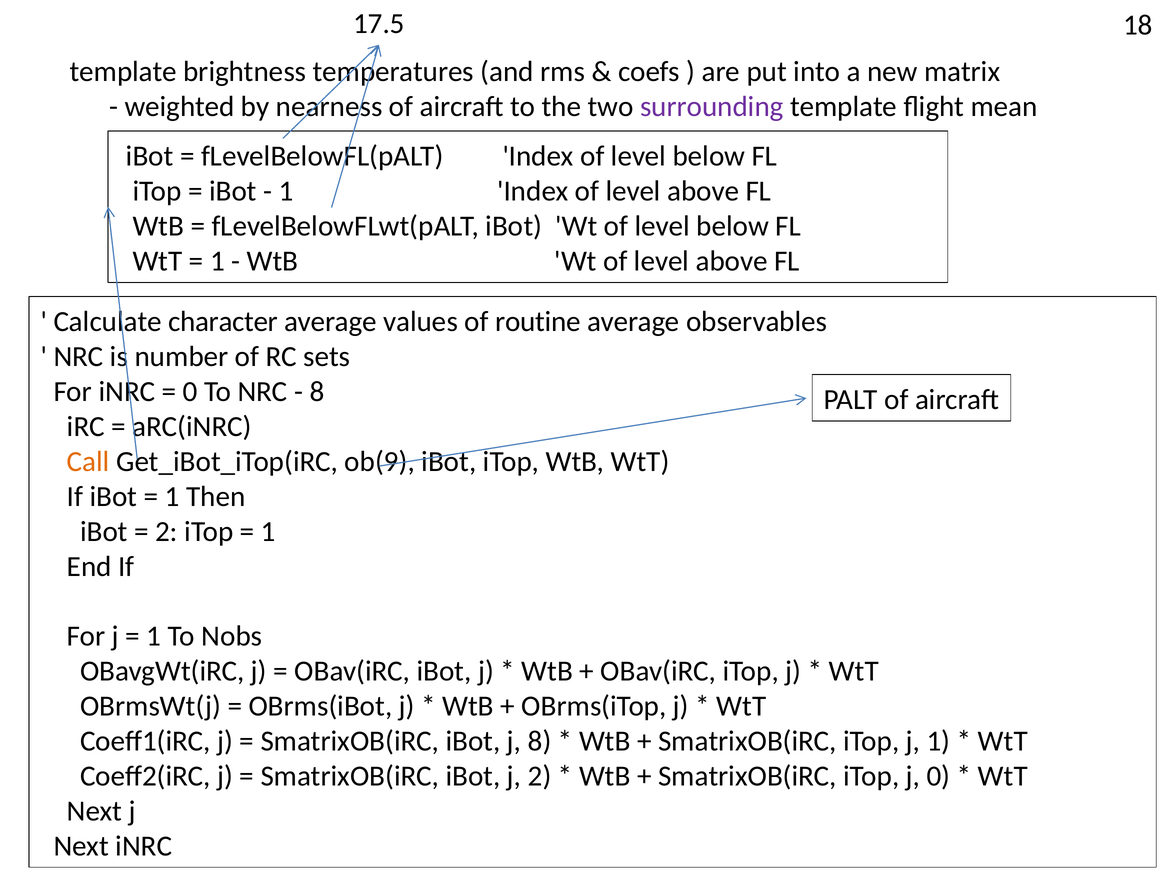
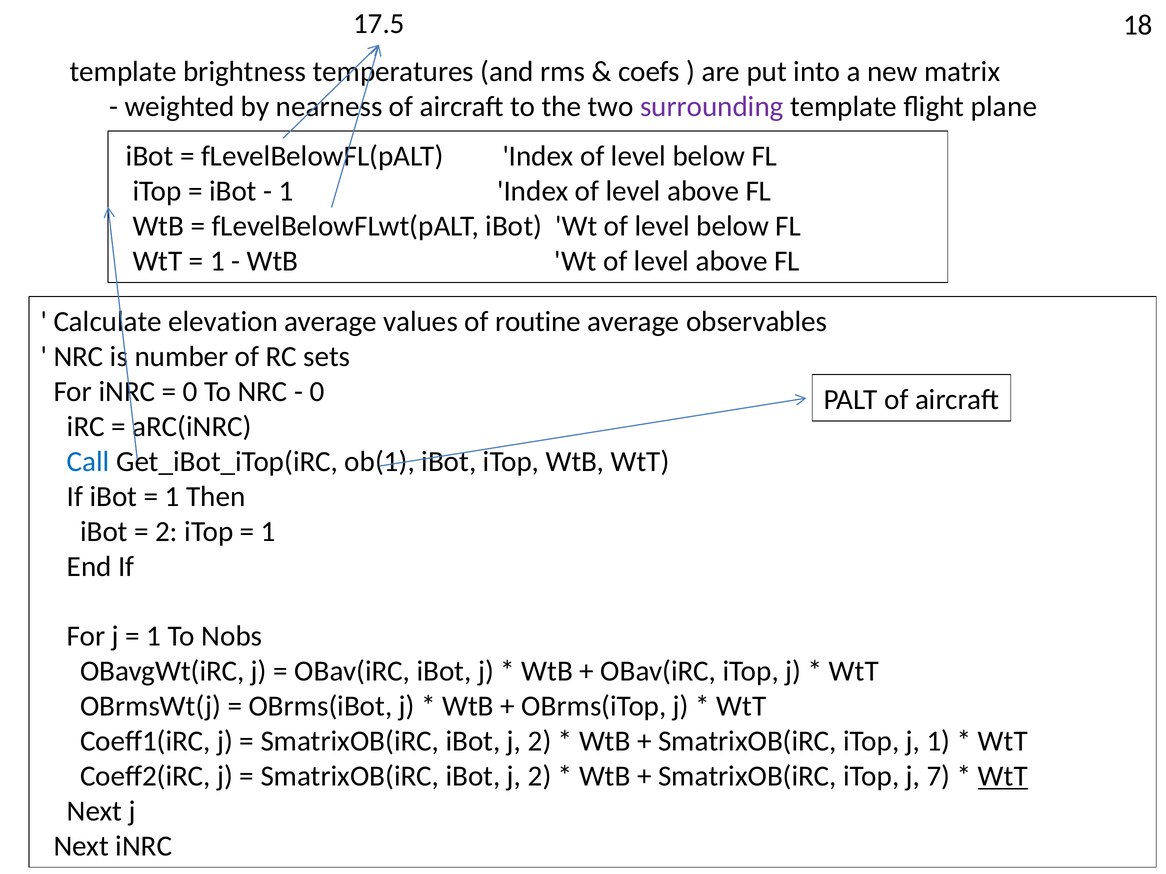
mean: mean -> plane
character: character -> elevation
8 at (317, 392): 8 -> 0
Call colour: orange -> blue
ob(9: ob(9 -> ob(1
8 at (540, 742): 8 -> 2
j 0: 0 -> 7
WtT at (1003, 777) underline: none -> present
